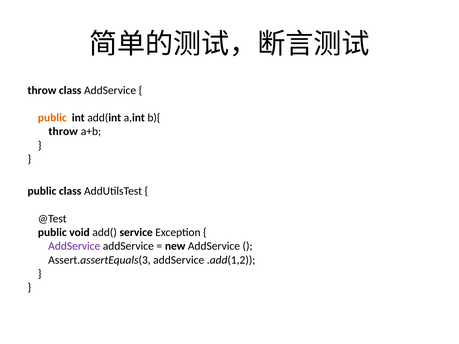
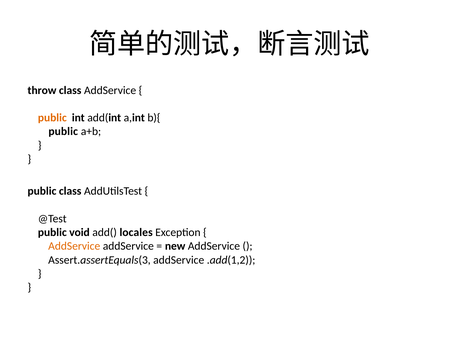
throw at (63, 132): throw -> public
service: service -> locales
AddService at (74, 246) colour: purple -> orange
